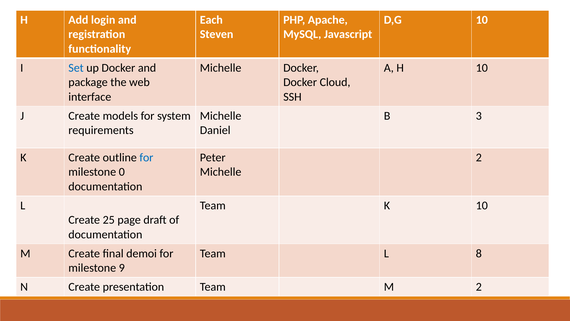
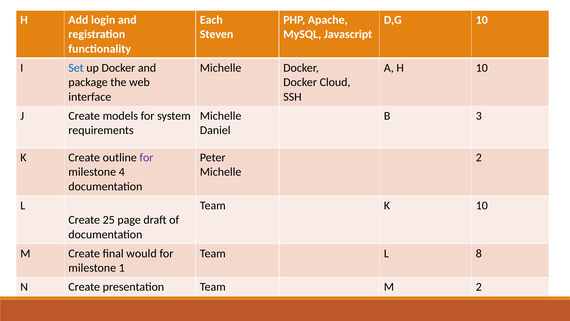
for at (146, 157) colour: blue -> purple
0: 0 -> 4
demoi: demoi -> would
9: 9 -> 1
